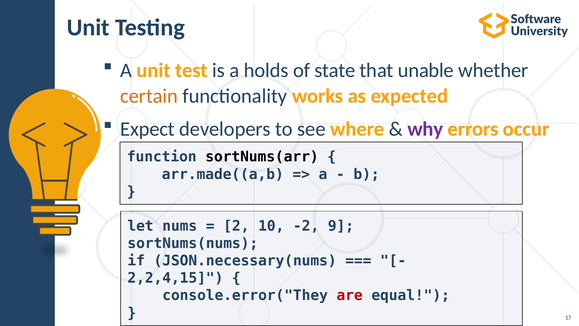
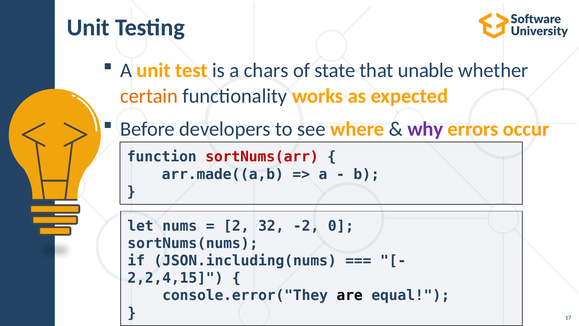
holds: holds -> chars
Expect: Expect -> Before
sortNums(arr colour: black -> red
10: 10 -> 32
9: 9 -> 0
JSON.necessary(nums: JSON.necessary(nums -> JSON.including(nums
are colour: red -> black
